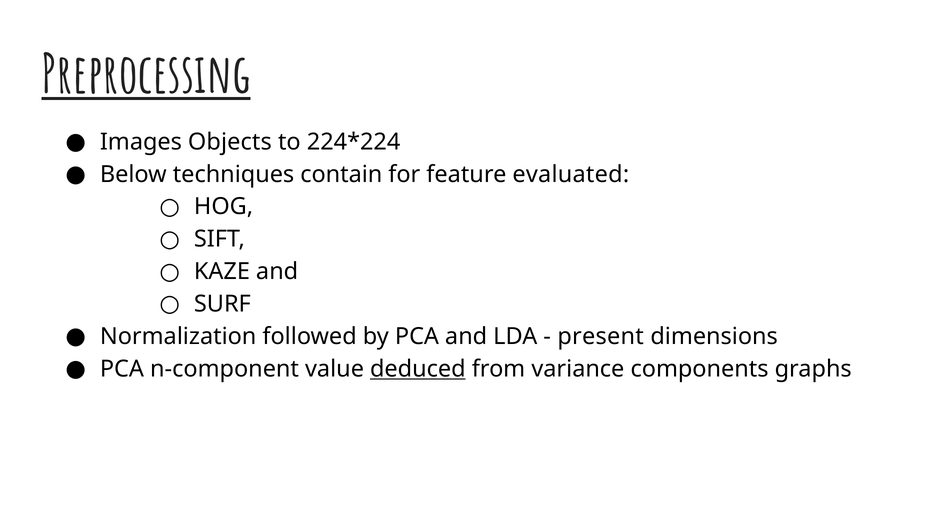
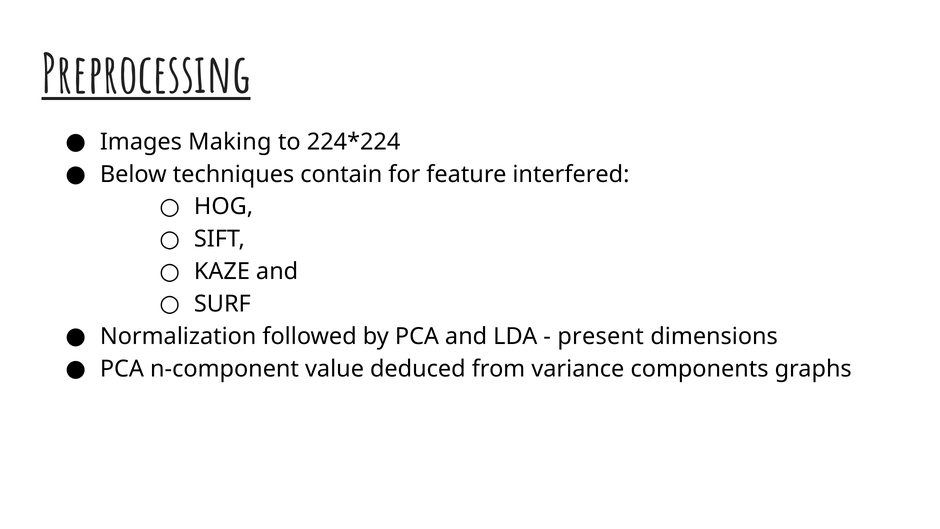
Objects: Objects -> Making
evaluated: evaluated -> interfered
deduced underline: present -> none
